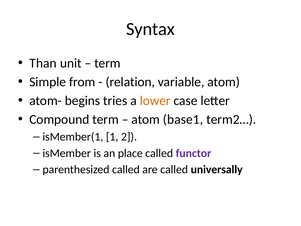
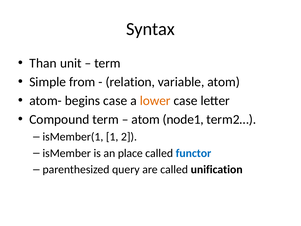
begins tries: tries -> case
base1: base1 -> node1
functor colour: purple -> blue
parenthesized called: called -> query
universally: universally -> unification
